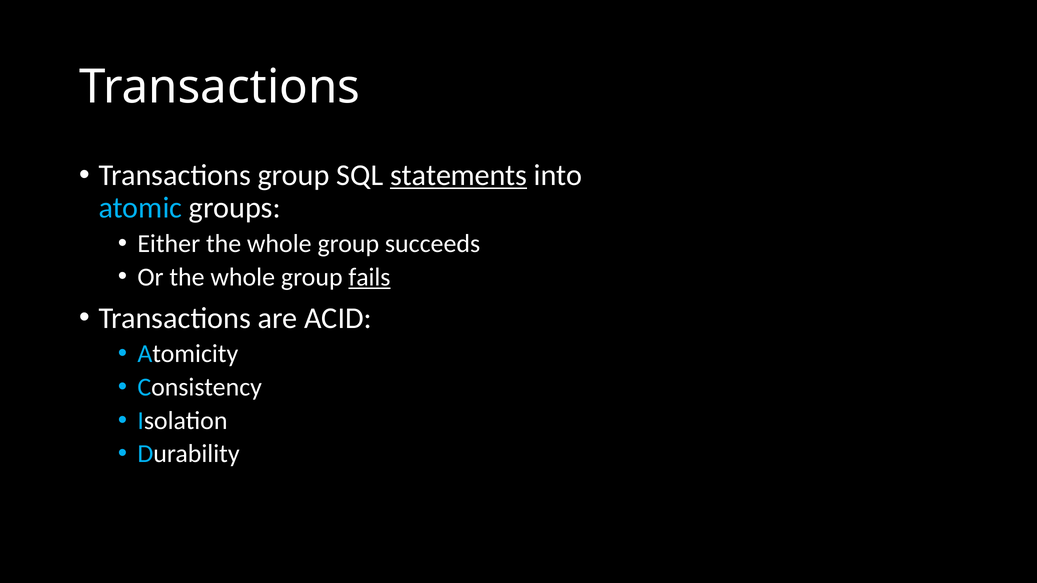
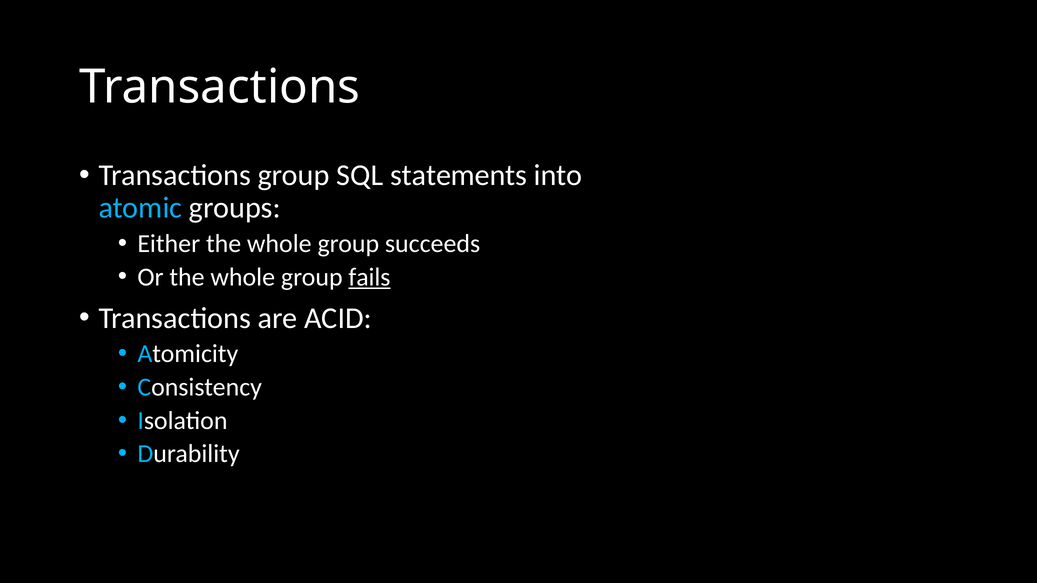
statements underline: present -> none
